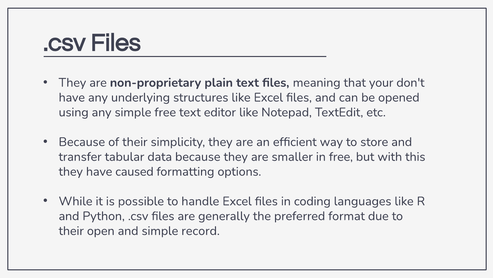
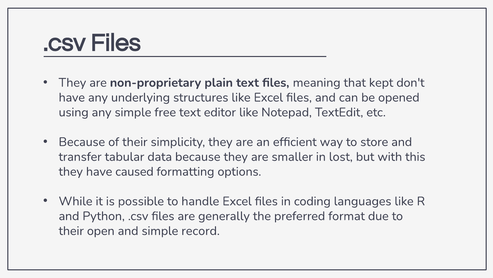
your: your -> kept
in free: free -> lost
